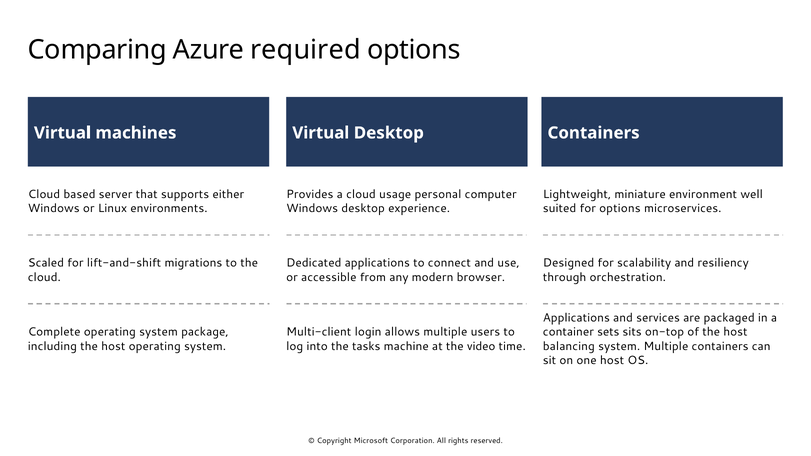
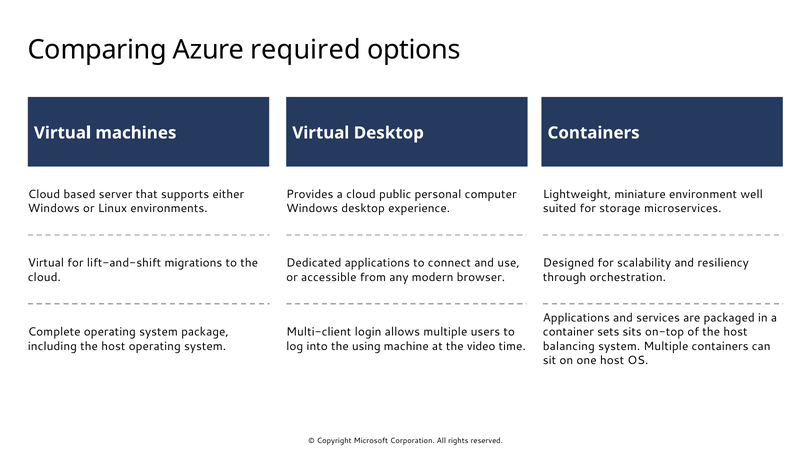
usage: usage -> public
for options: options -> storage
Scaled at (46, 263): Scaled -> Virtual
tasks: tasks -> using
